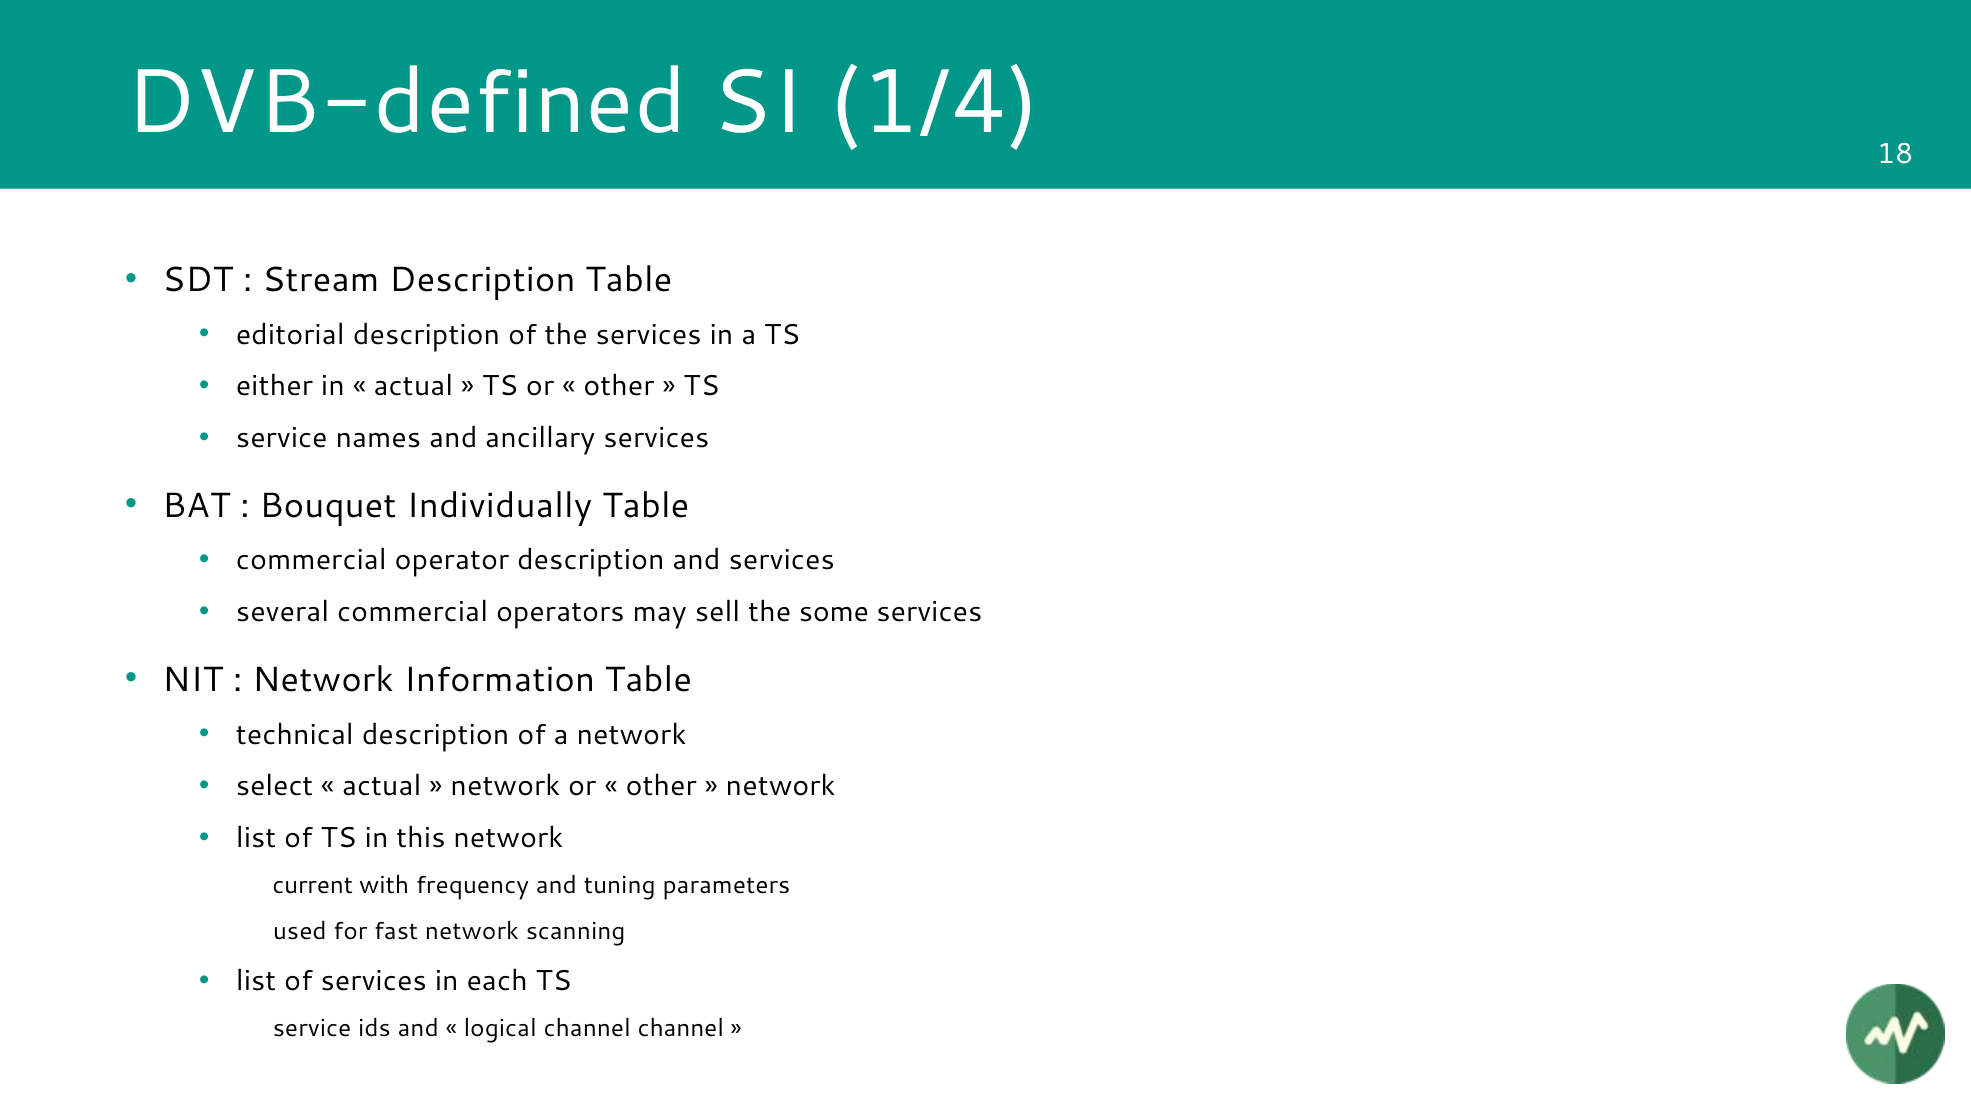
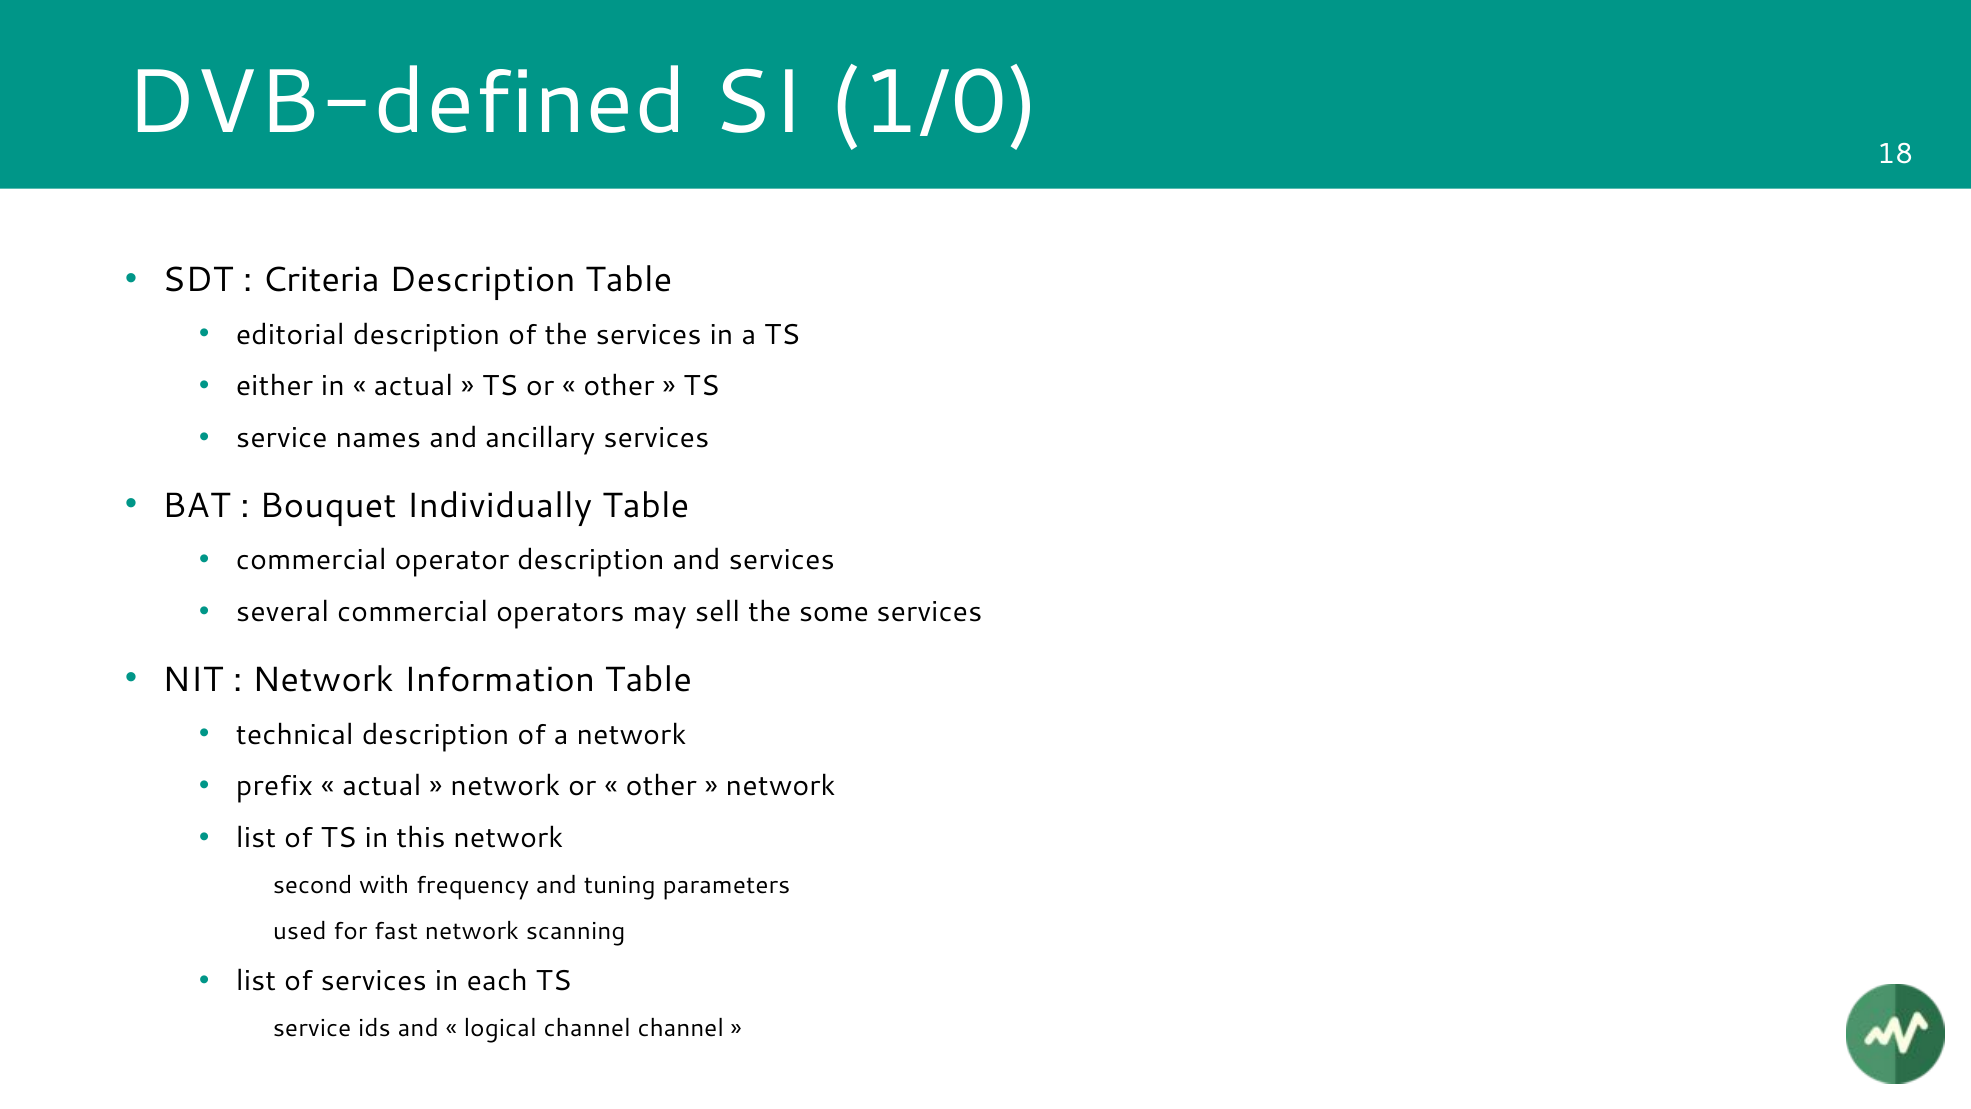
1/4: 1/4 -> 1/0
Stream: Stream -> Criteria
select: select -> prefix
current: current -> second
